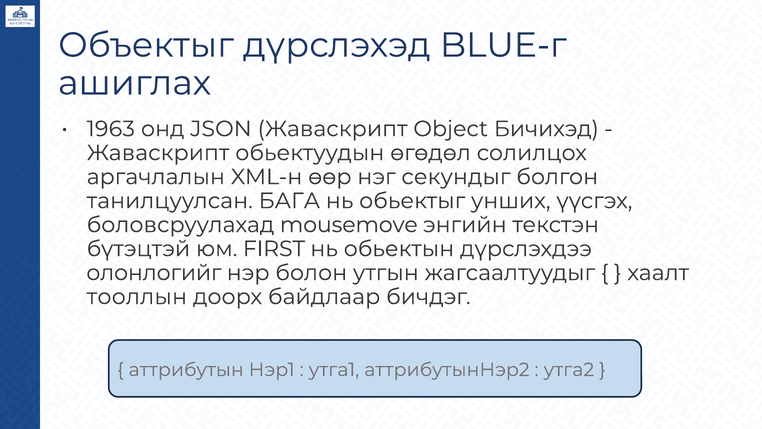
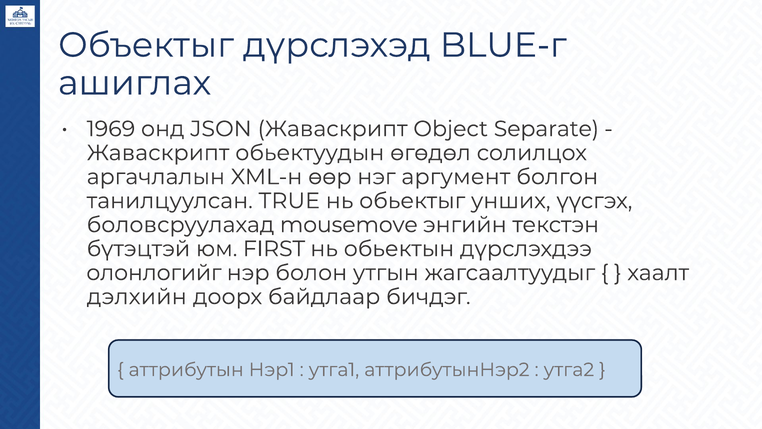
1963: 1963 -> 1969
Бичихэд: Бичихэд -> Separate
секундыг: секундыг -> аргумент
БАГА: БАГА -> TRUE
тооллын: тооллын -> дэлхийн
